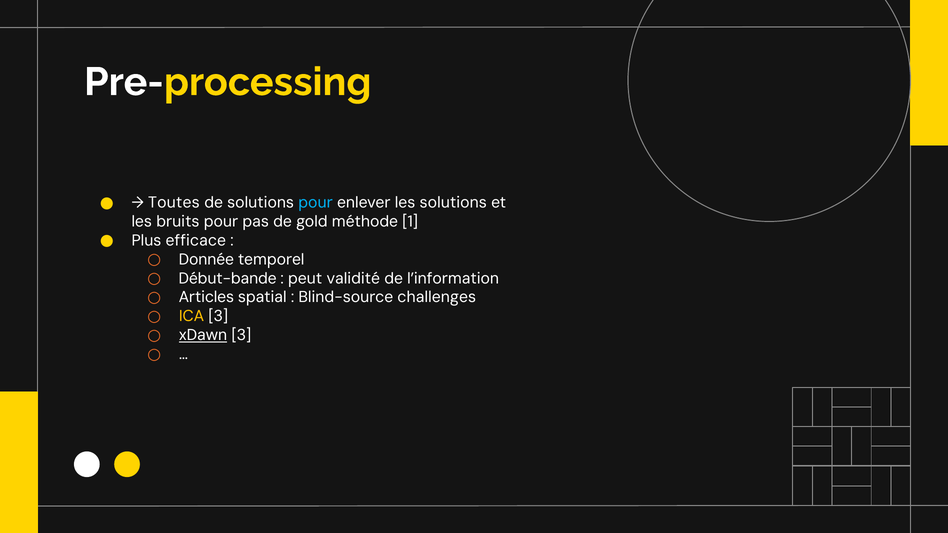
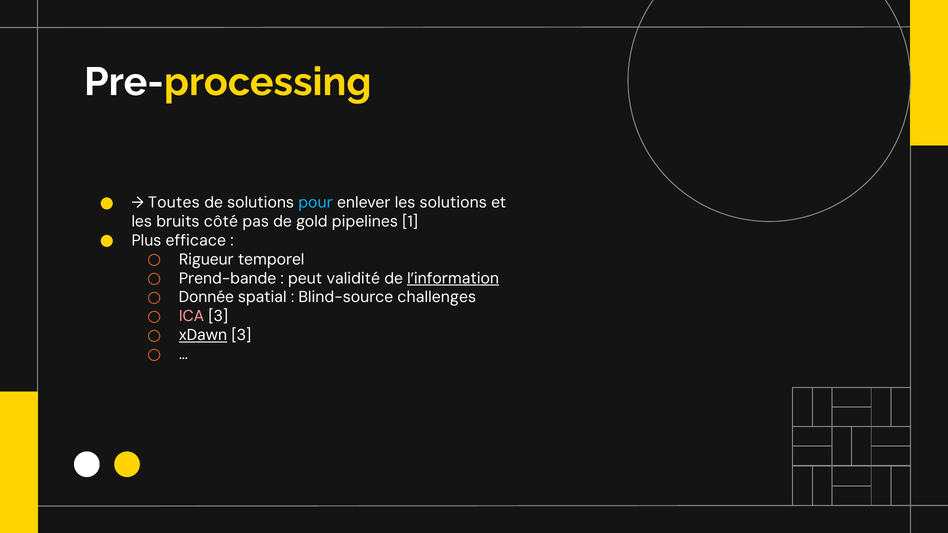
bruits pour: pour -> côté
méthode: méthode -> pipelines
Donnée: Donnée -> Rigueur
Début-bande: Début-bande -> Prend-bande
l’information underline: none -> present
Articles: Articles -> Donnée
ICA colour: yellow -> pink
